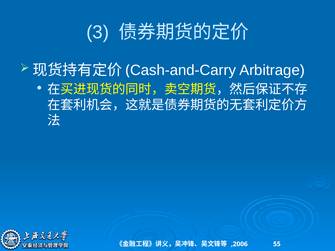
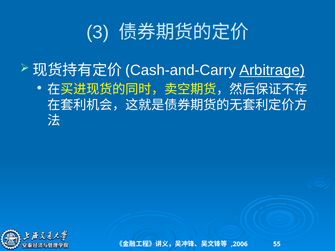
Arbitrage underline: none -> present
